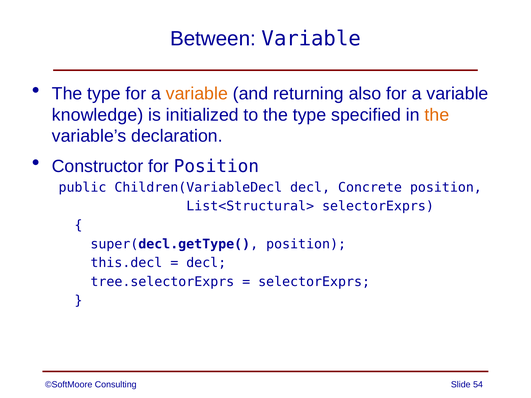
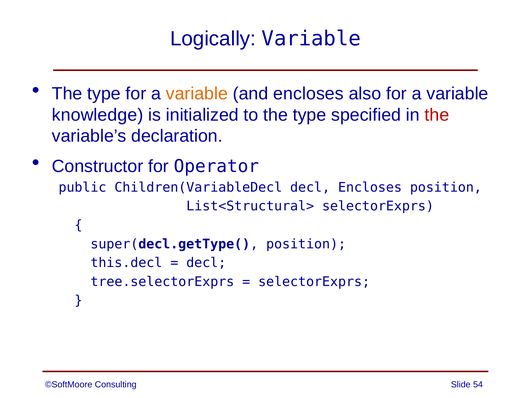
Between: Between -> Logically
and returning: returning -> encloses
the at (437, 115) colour: orange -> red
for Position: Position -> Operator
decl Concrete: Concrete -> Encloses
